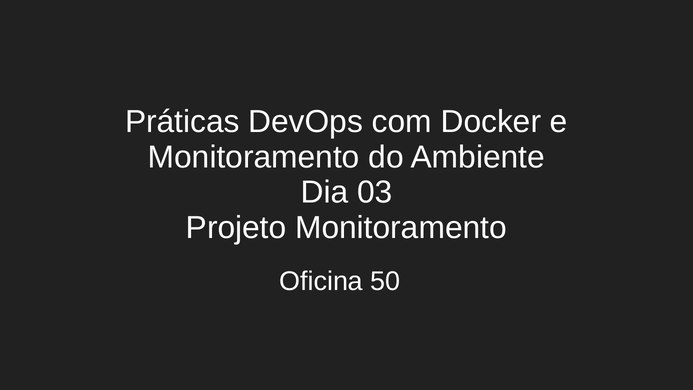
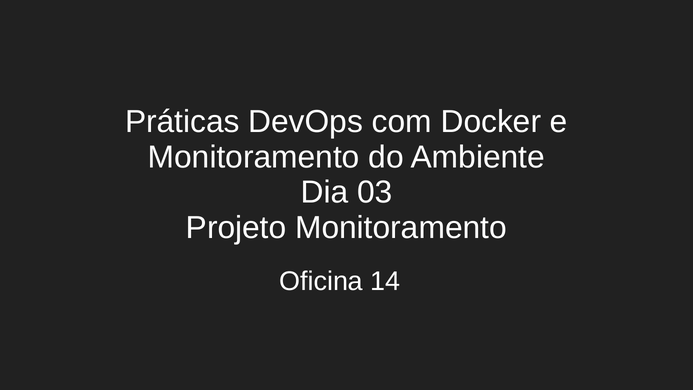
50: 50 -> 14
